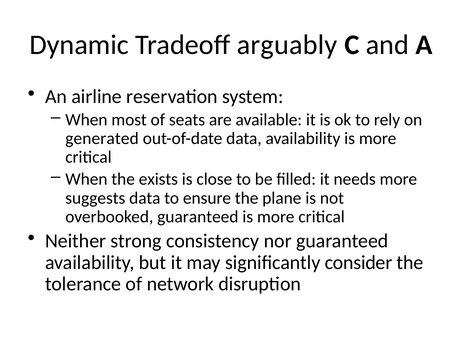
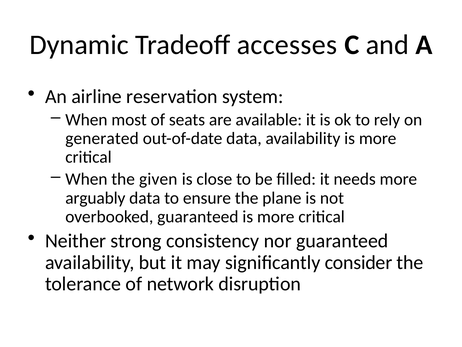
arguably: arguably -> accesses
exists: exists -> given
suggests: suggests -> arguably
